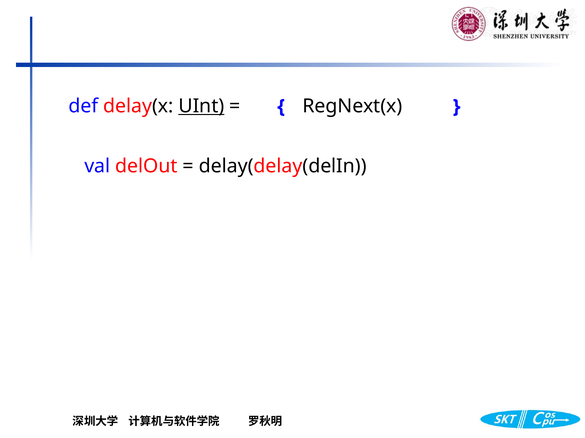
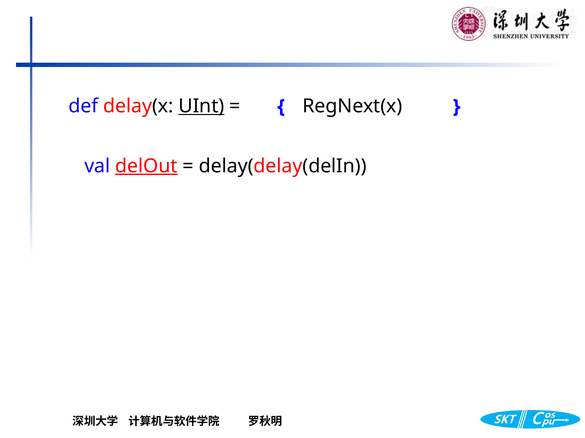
delOut underline: none -> present
